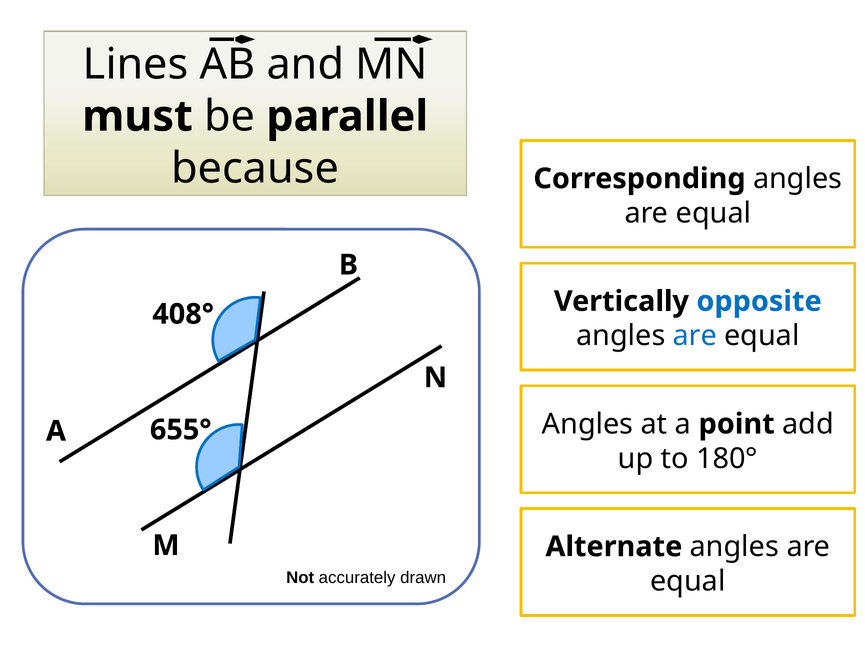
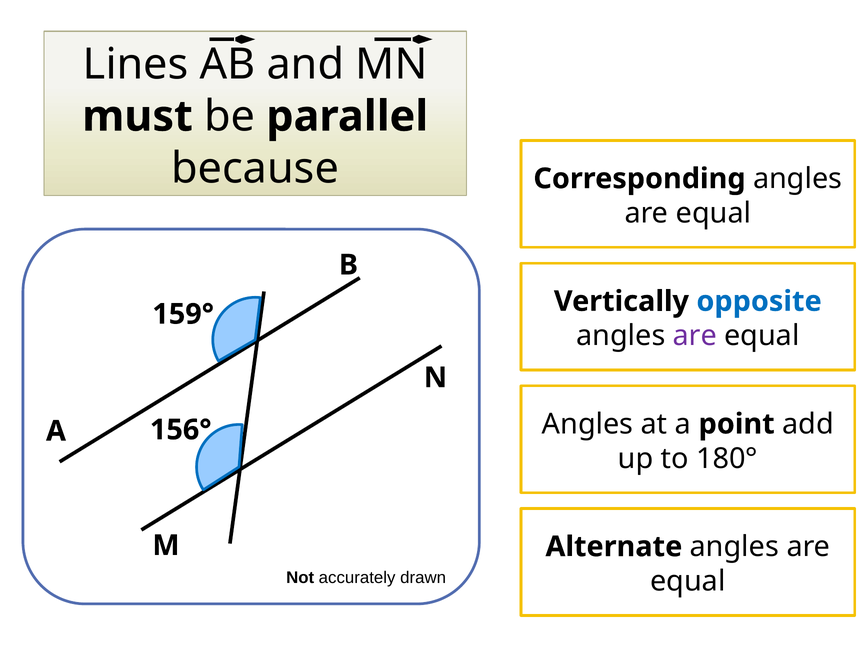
408°: 408° -> 159°
are at (695, 336) colour: blue -> purple
655°: 655° -> 156°
